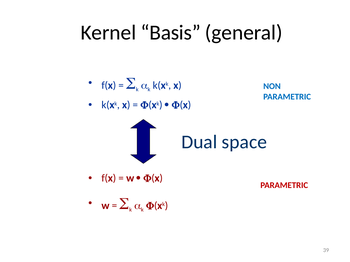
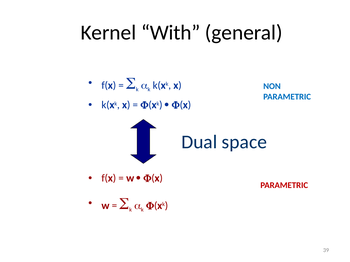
Basis: Basis -> With
